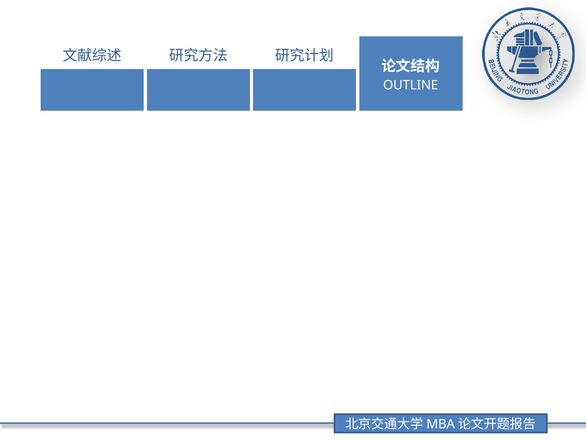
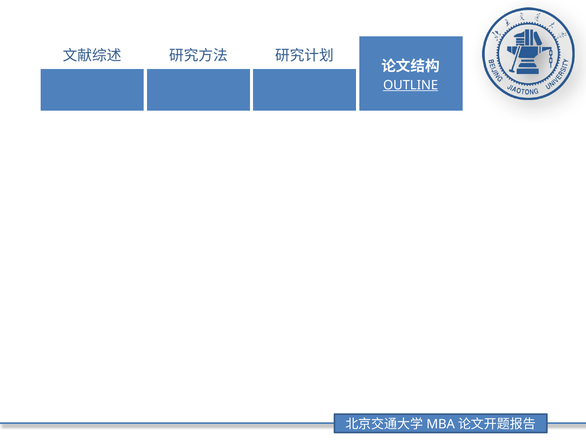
OUTLINE underline: none -> present
